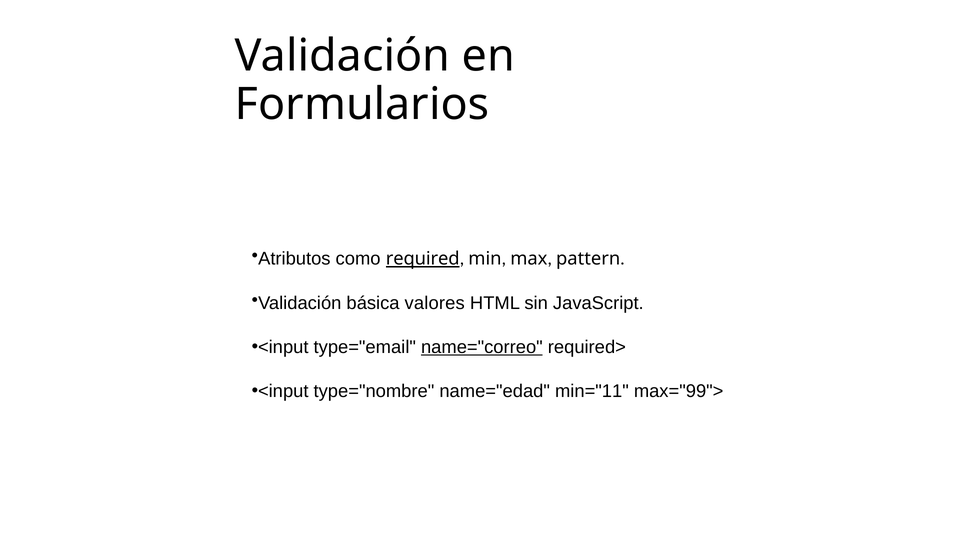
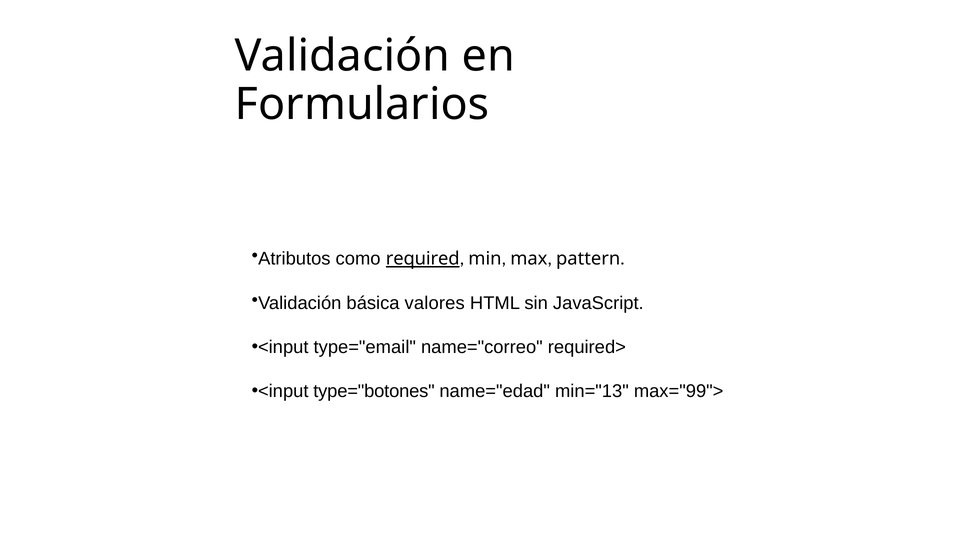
name="correo underline: present -> none
type="nombre: type="nombre -> type="botones
min="11: min="11 -> min="13
